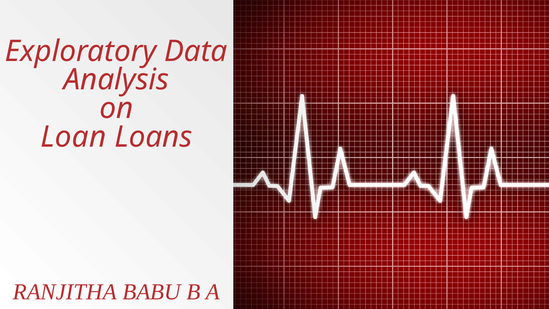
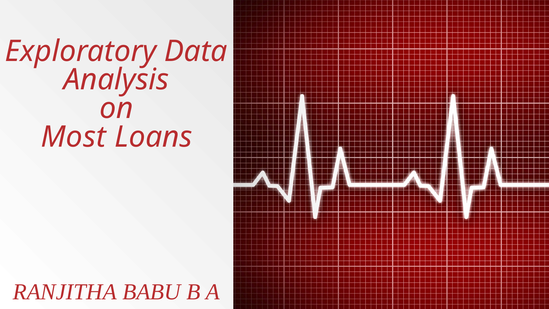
Loan: Loan -> Most
